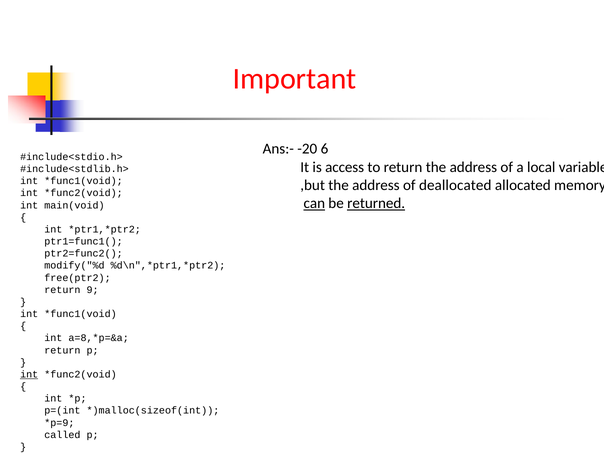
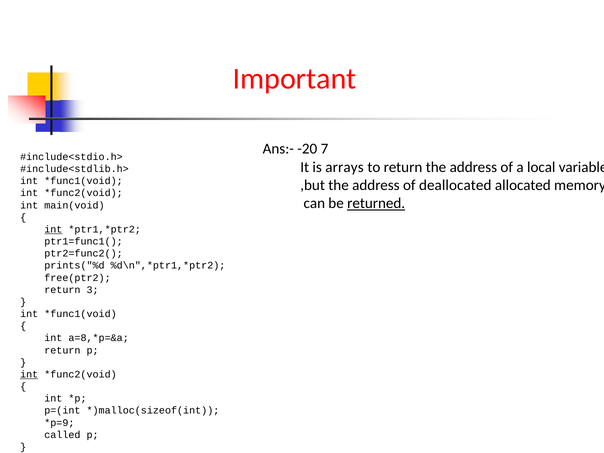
6: 6 -> 7
access: access -> arrays
can underline: present -> none
int at (53, 229) underline: none -> present
modify("%d: modify("%d -> prints("%d
9: 9 -> 3
